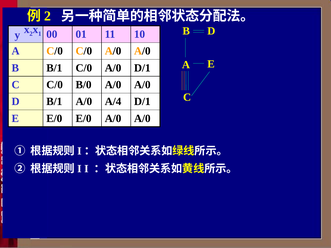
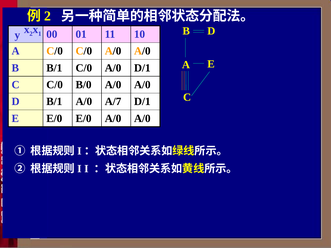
A/4: A/4 -> A/7
